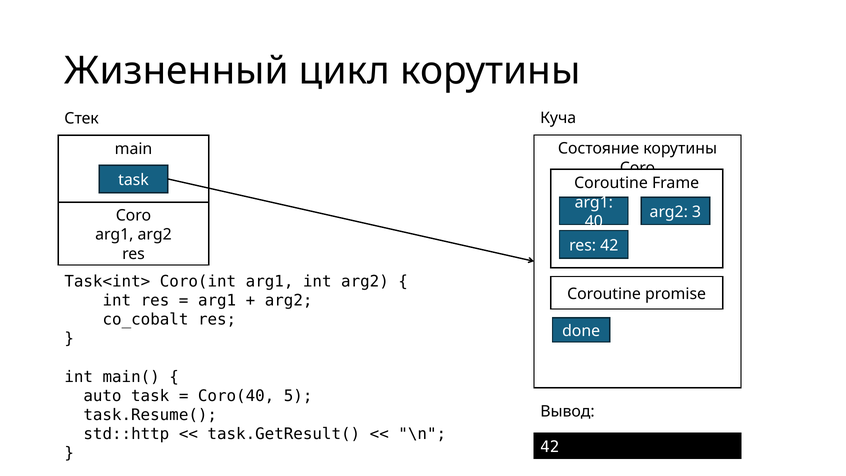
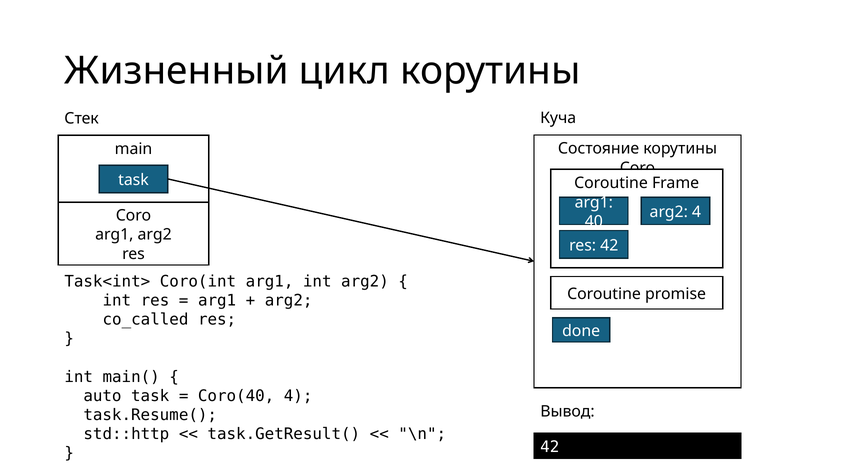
arg2 3: 3 -> 4
co_cobalt: co_cobalt -> co_called
Coro(40 5: 5 -> 4
